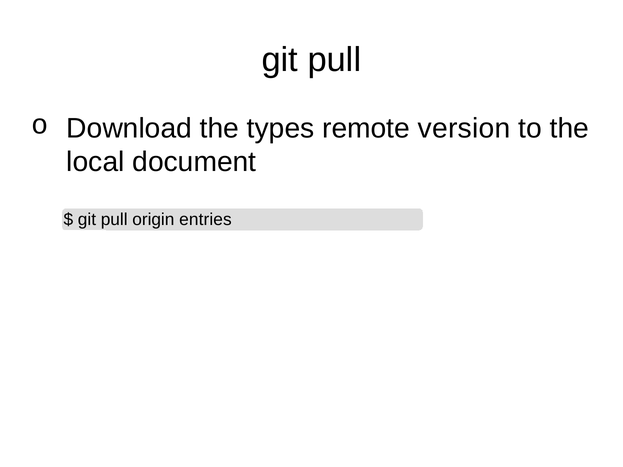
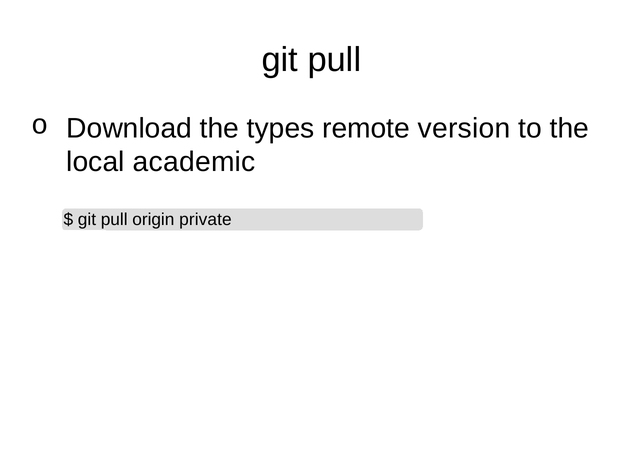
document: document -> academic
entries: entries -> private
